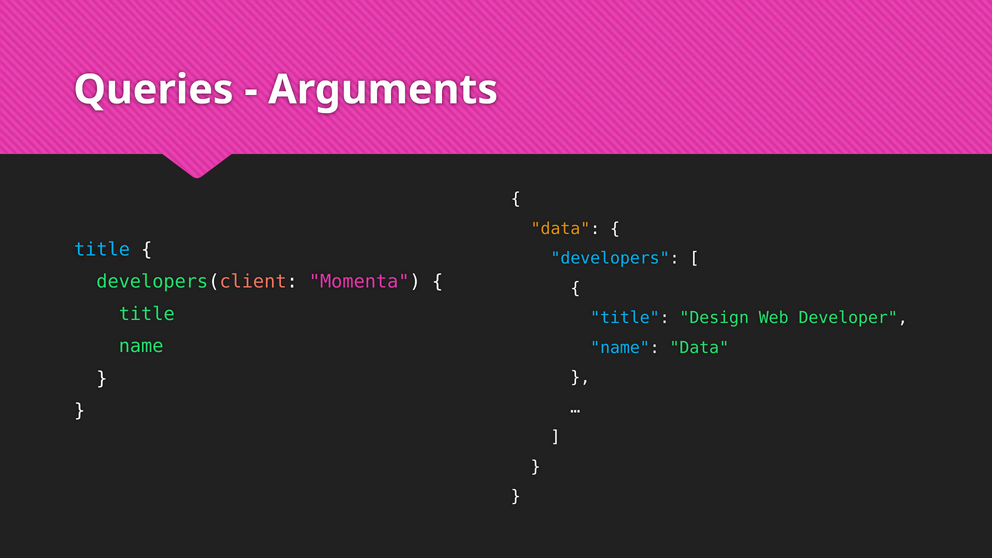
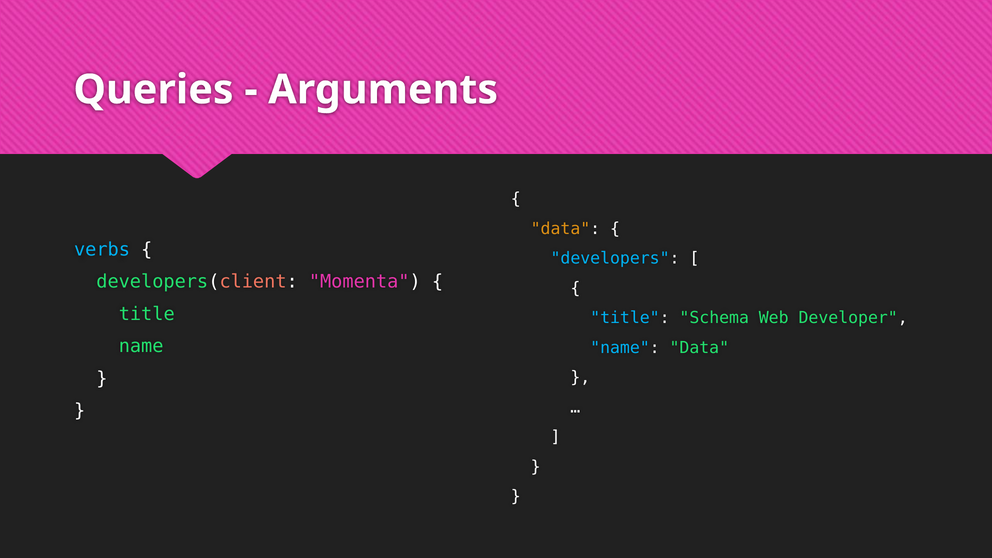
title at (102, 250): title -> verbs
Design: Design -> Schema
